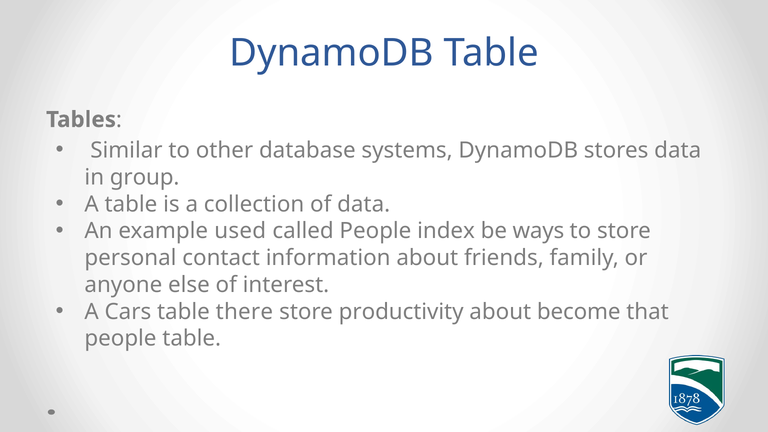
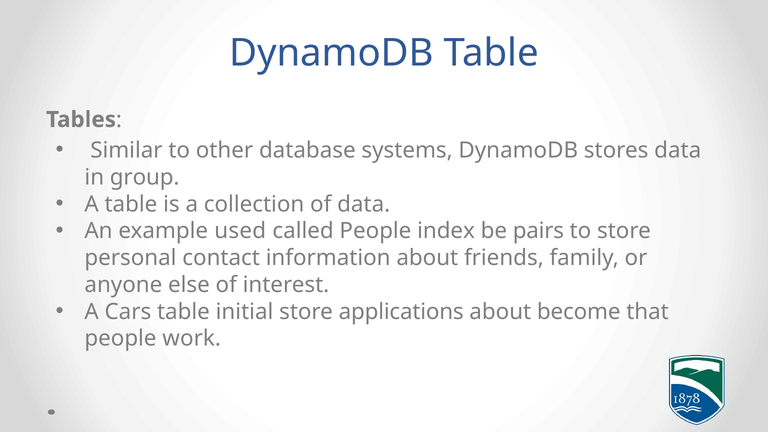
ways: ways -> pairs
there: there -> initial
productivity: productivity -> applications
people table: table -> work
